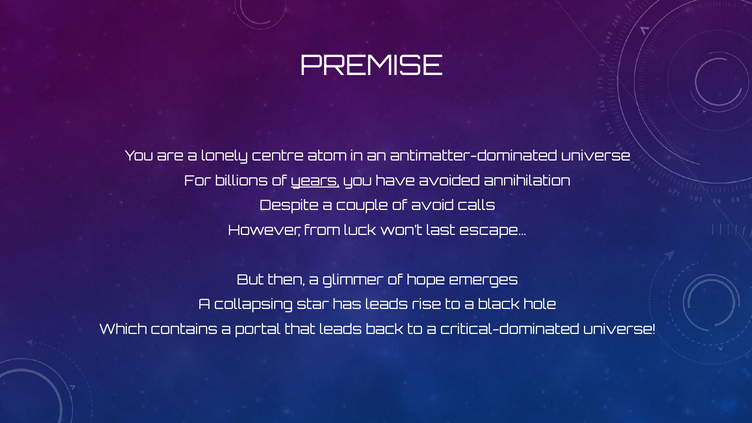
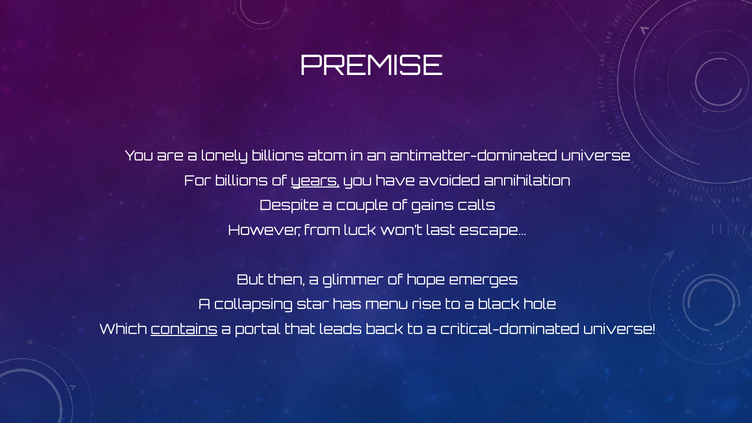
lonely centre: centre -> billions
avoid: avoid -> gains
has leads: leads -> menu
contains underline: none -> present
